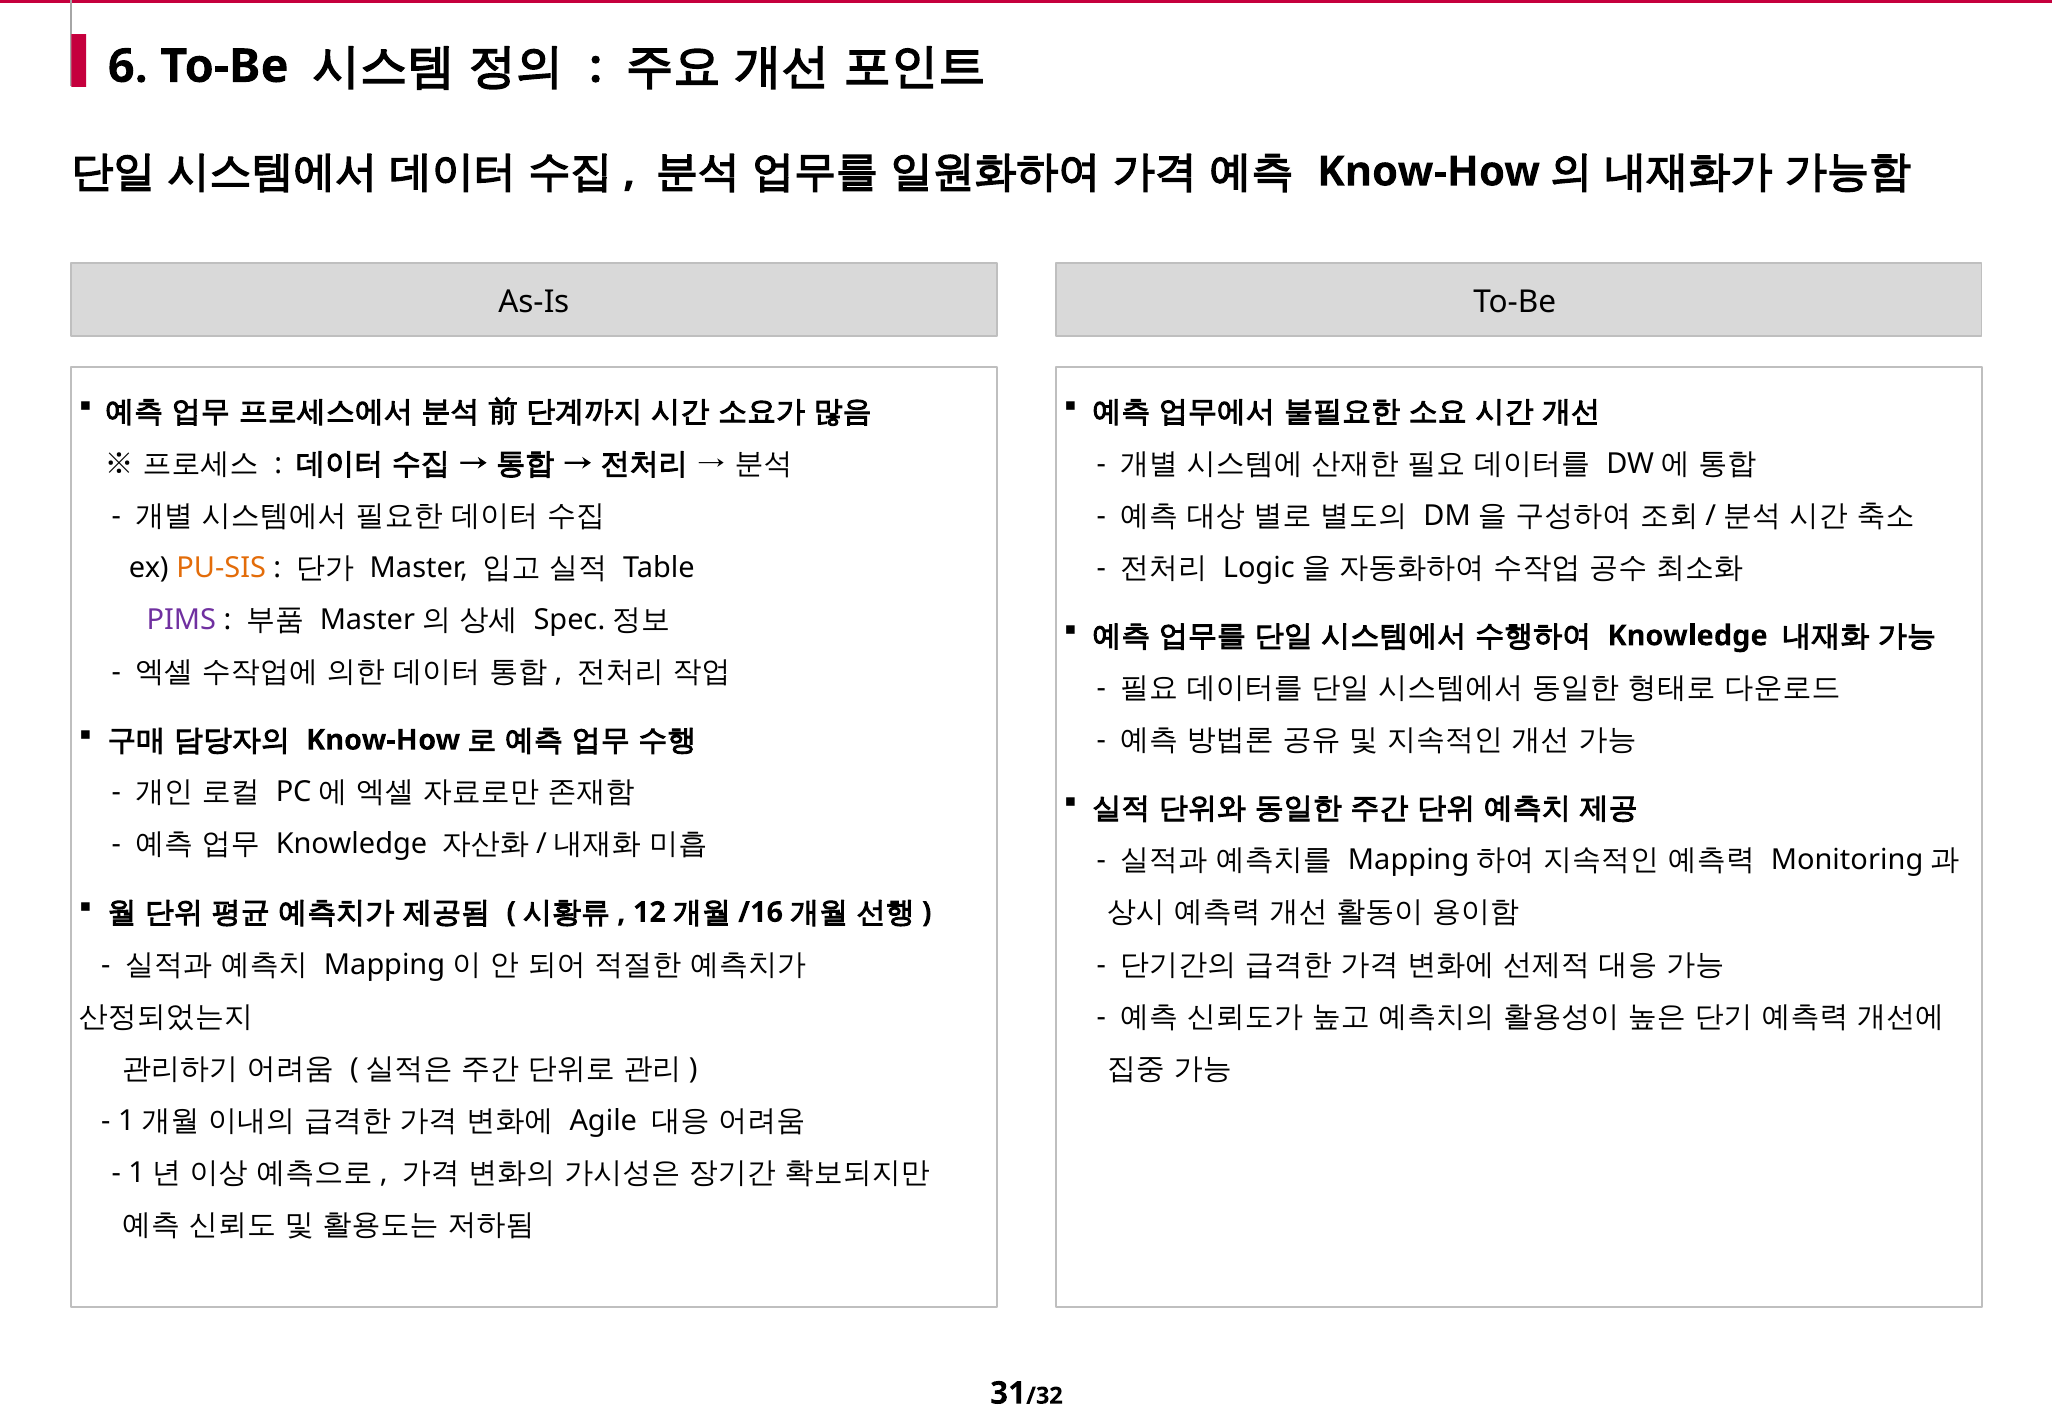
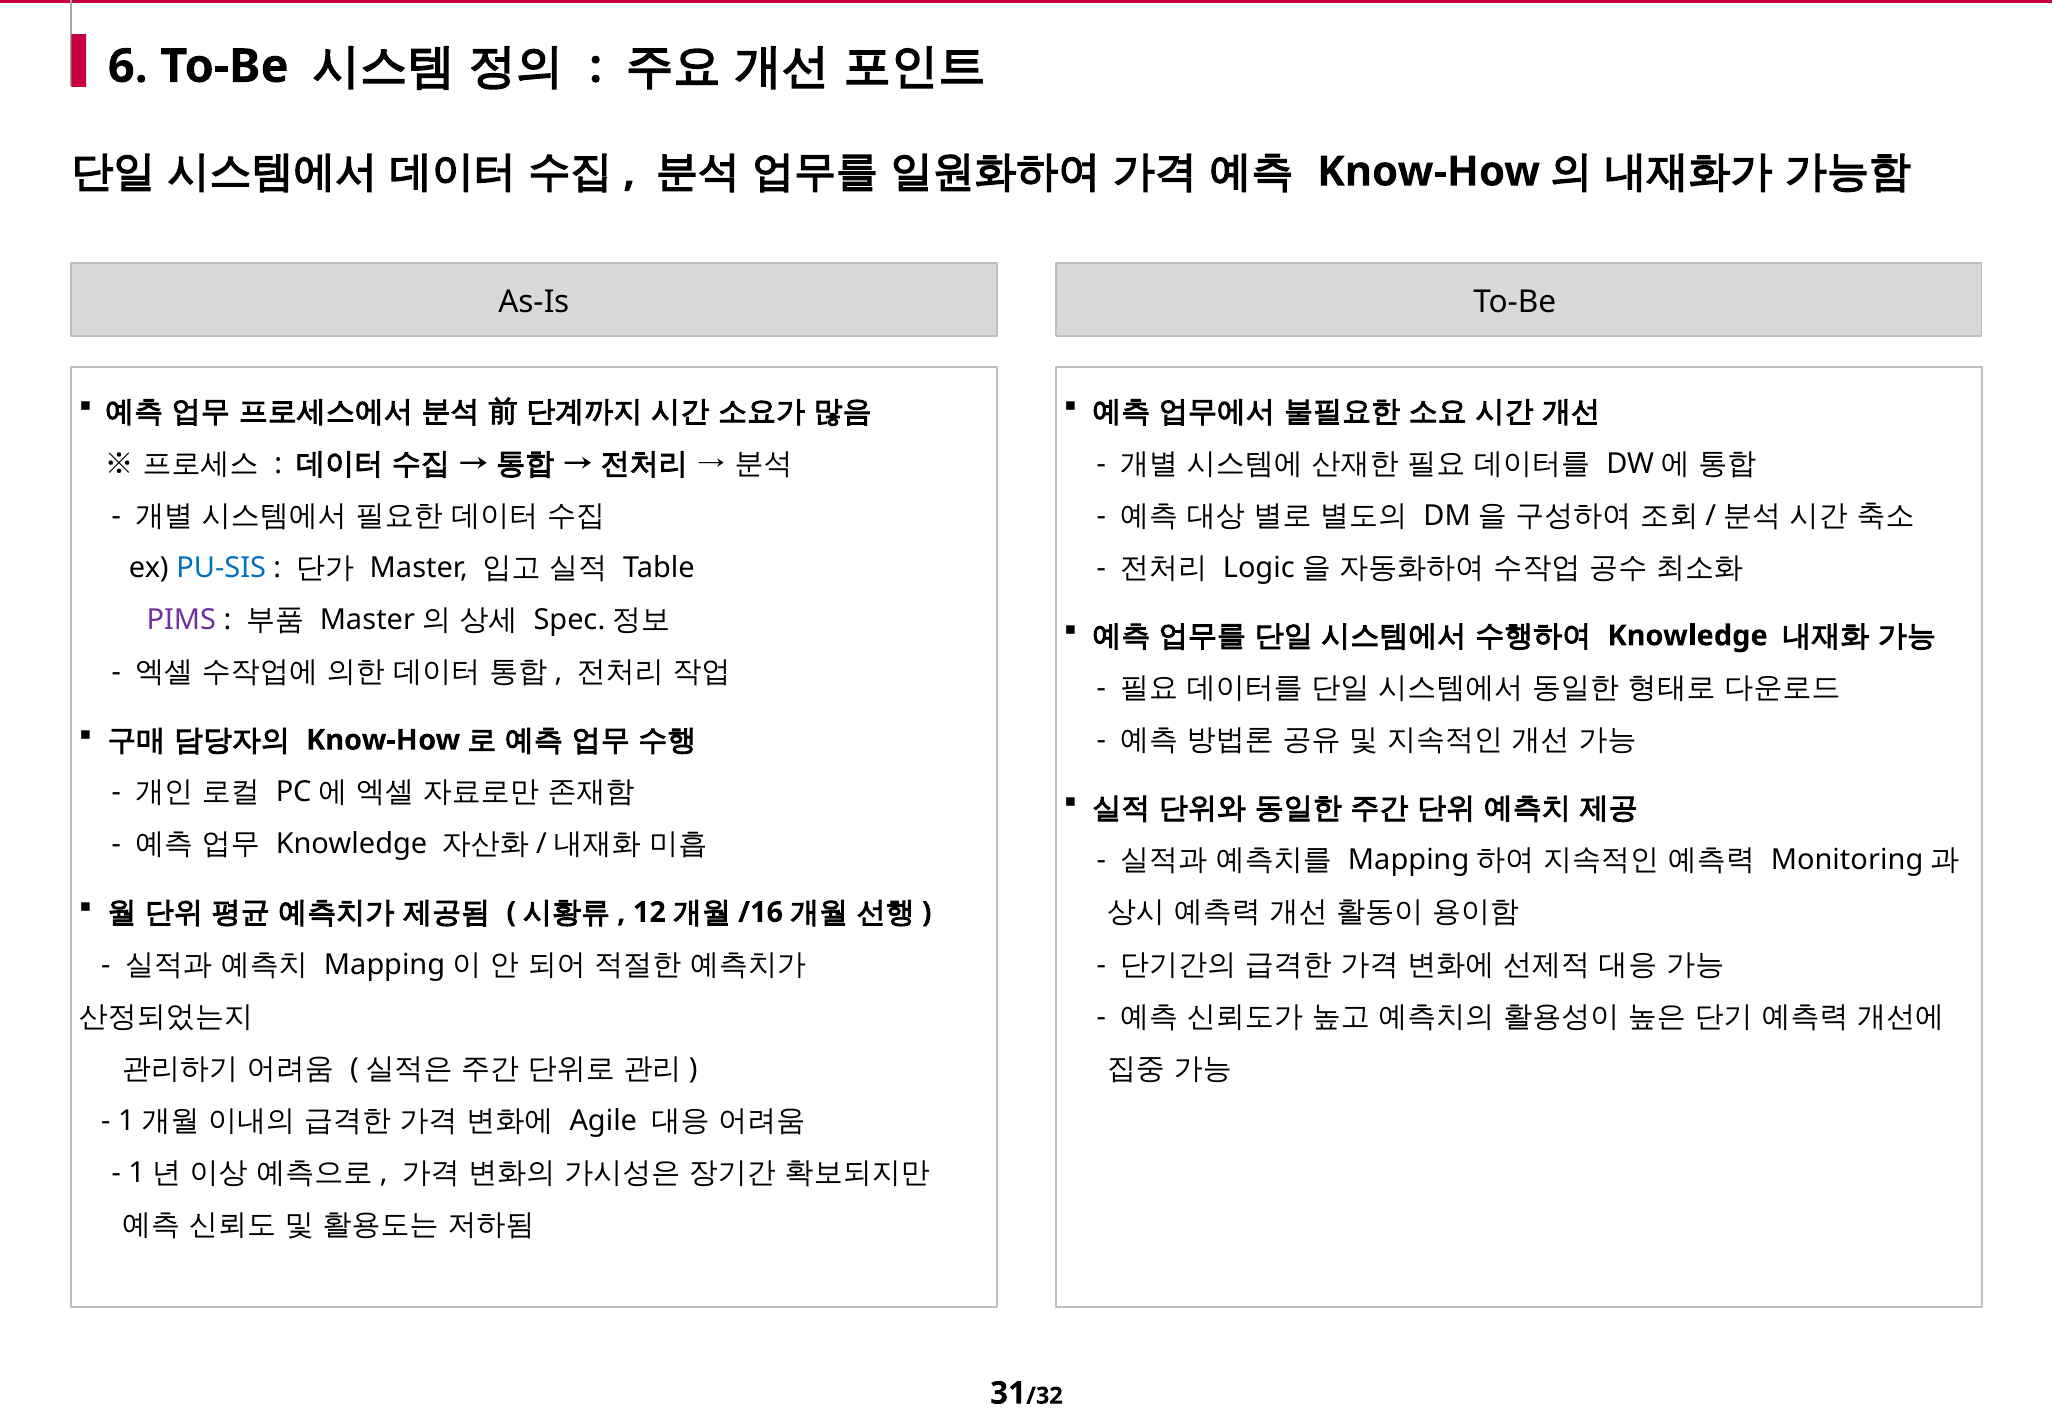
PU-SIS colour: orange -> blue
